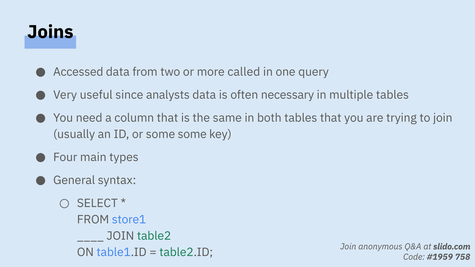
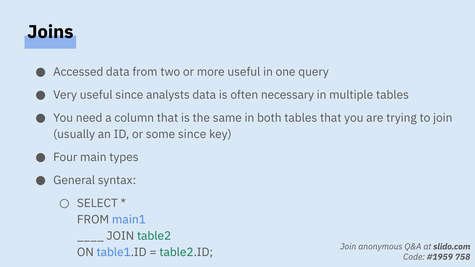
more called: called -> useful
some some: some -> since
store1: store1 -> main1
